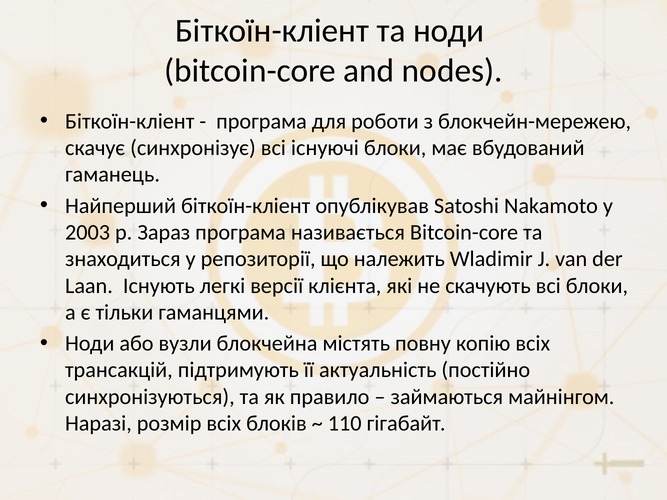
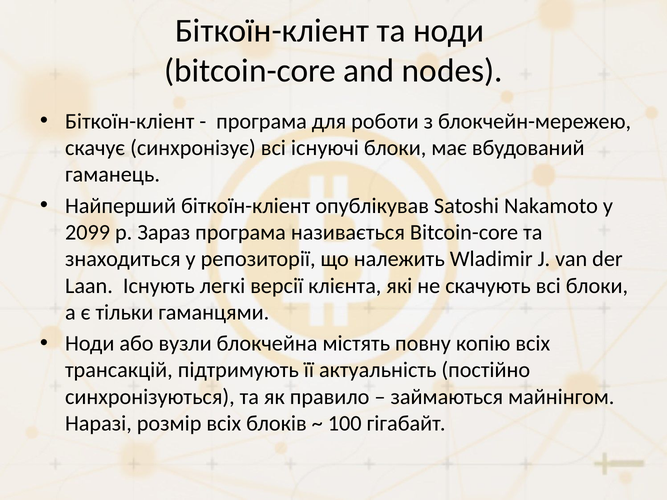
2003: 2003 -> 2099
110: 110 -> 100
